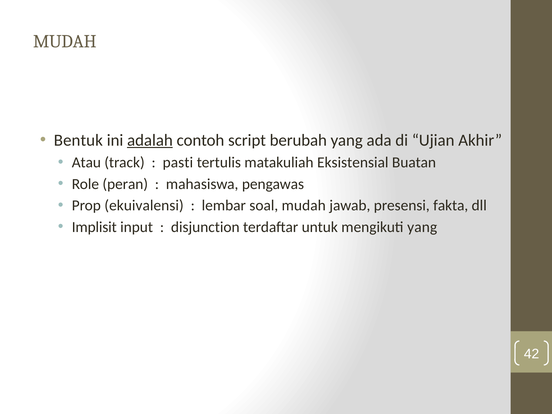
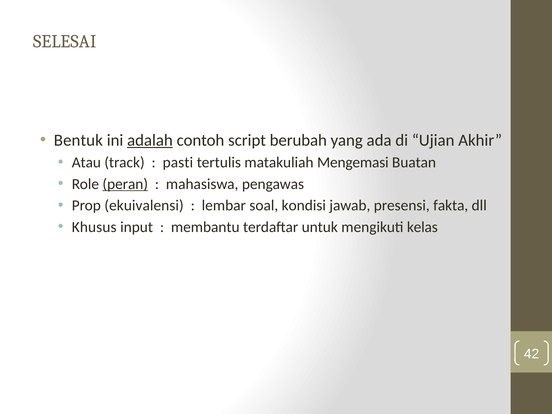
MUDAH at (65, 41): MUDAH -> SELESAI
Eksistensial: Eksistensial -> Mengemasi
peran underline: none -> present
soal mudah: mudah -> kondisi
Implisit: Implisit -> Khusus
disjunction: disjunction -> membantu
mengikuti yang: yang -> kelas
